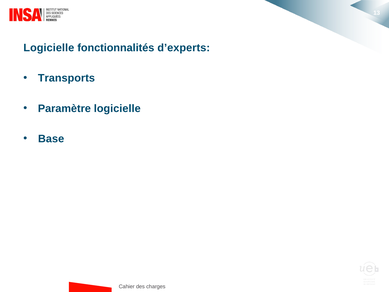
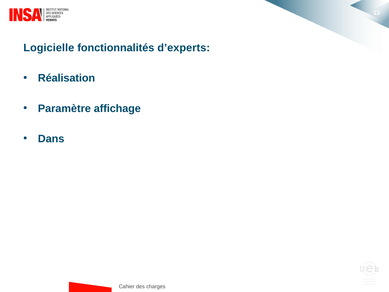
Transports: Transports -> Réalisation
Paramètre logicielle: logicielle -> affichage
Base: Base -> Dans
